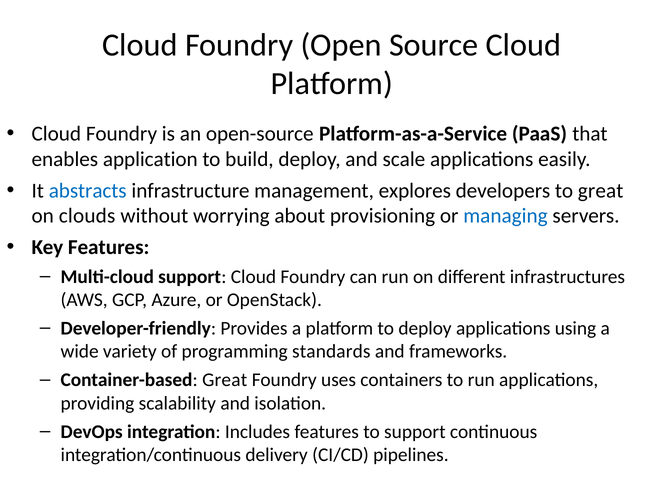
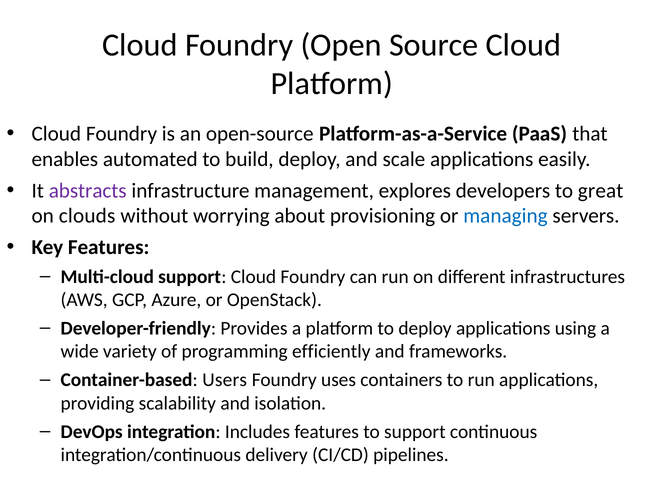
application: application -> automated
abstracts colour: blue -> purple
standards: standards -> efficiently
Container-based Great: Great -> Users
